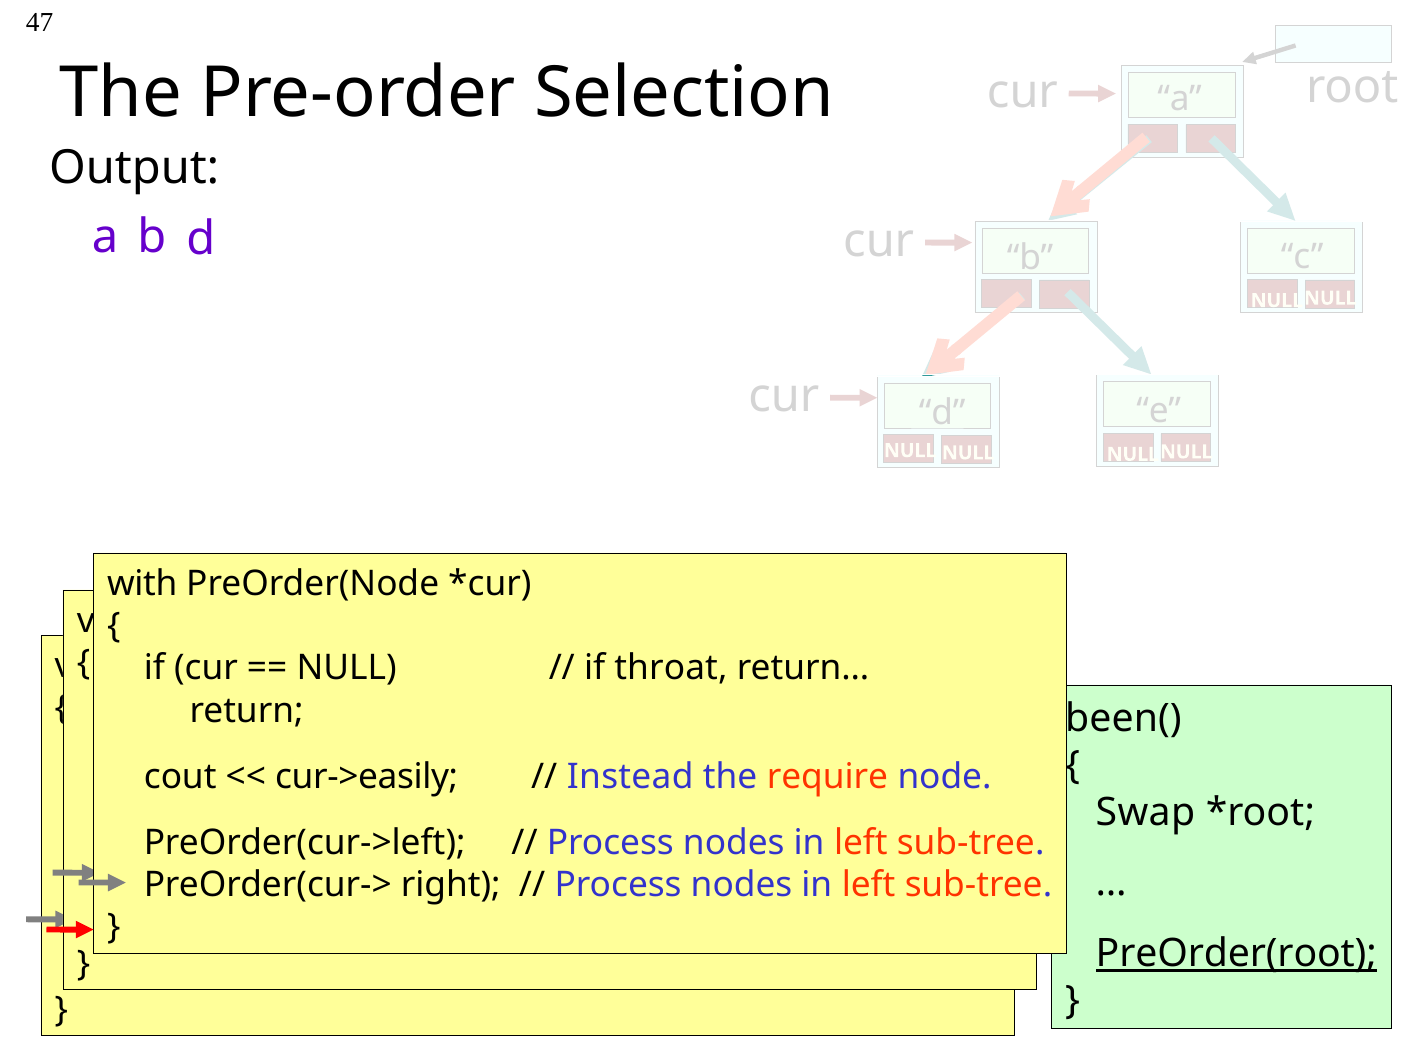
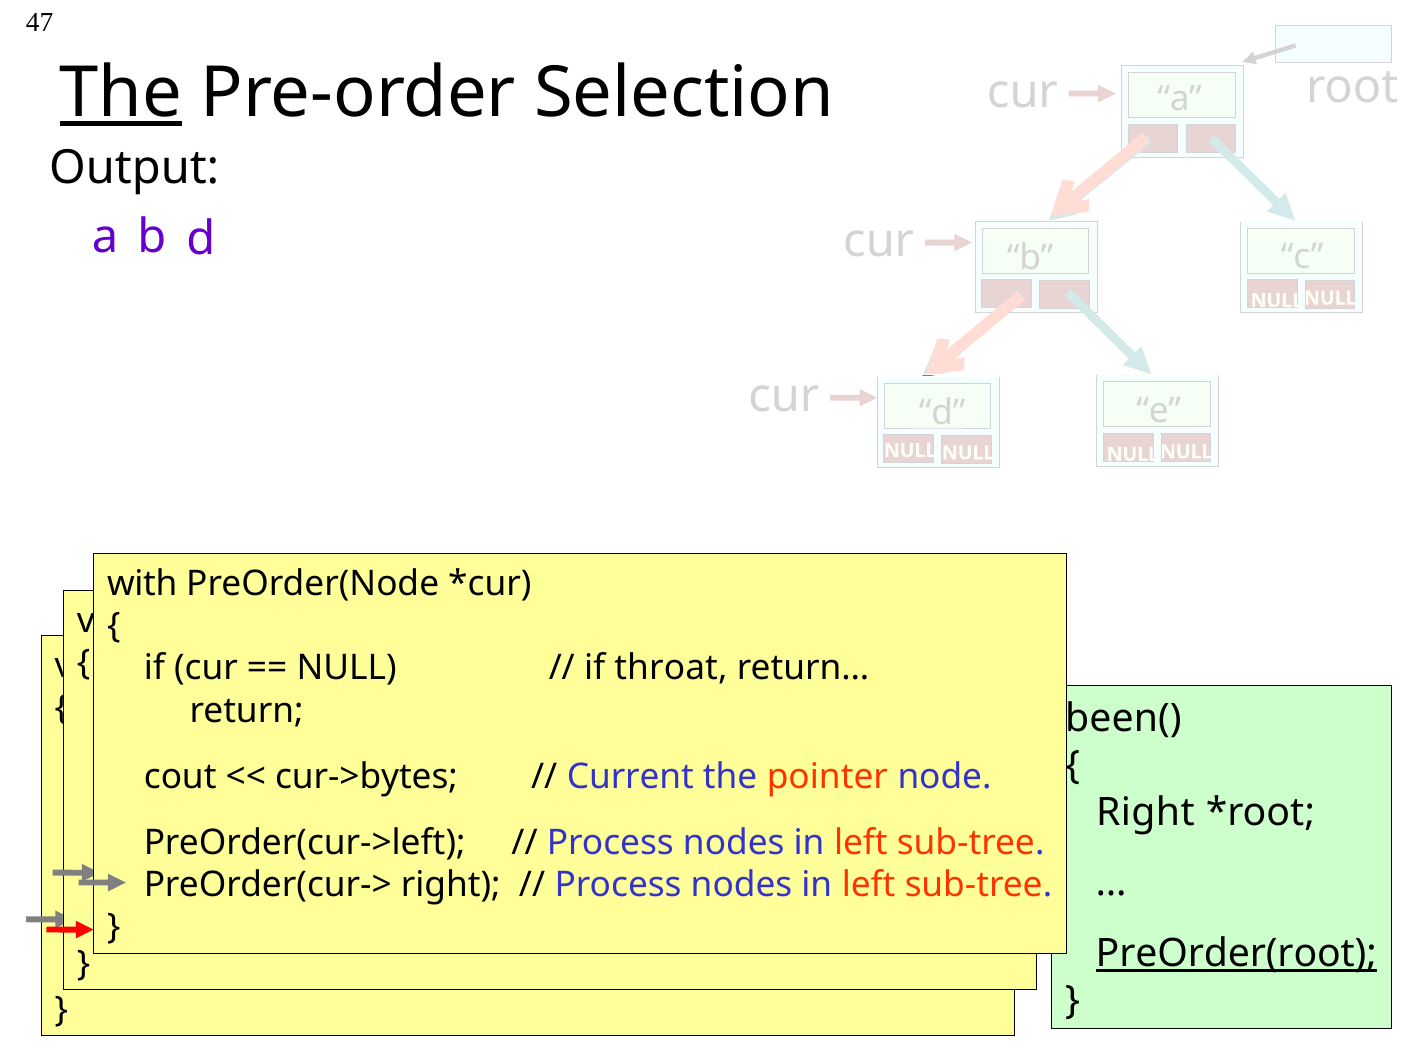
The at (121, 93) underline: none -> present
cur->easily: cur->easily -> cur->bytes
Instead at (630, 776): Instead -> Current
require: require -> pointer
Swap at (1145, 812): Swap -> Right
